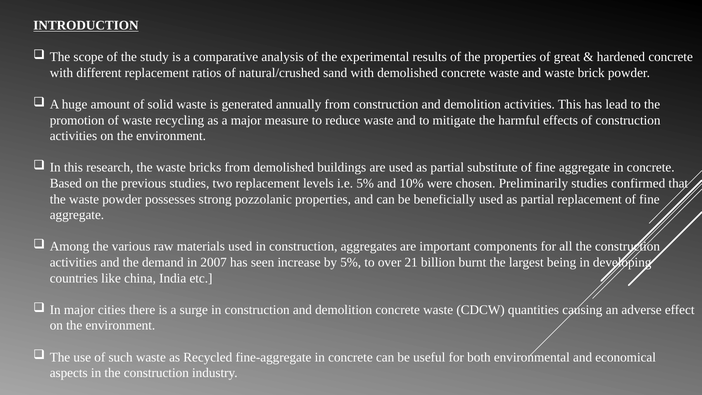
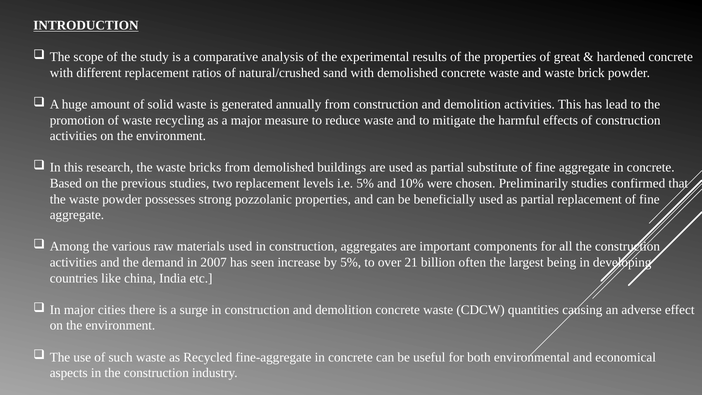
burnt: burnt -> often
